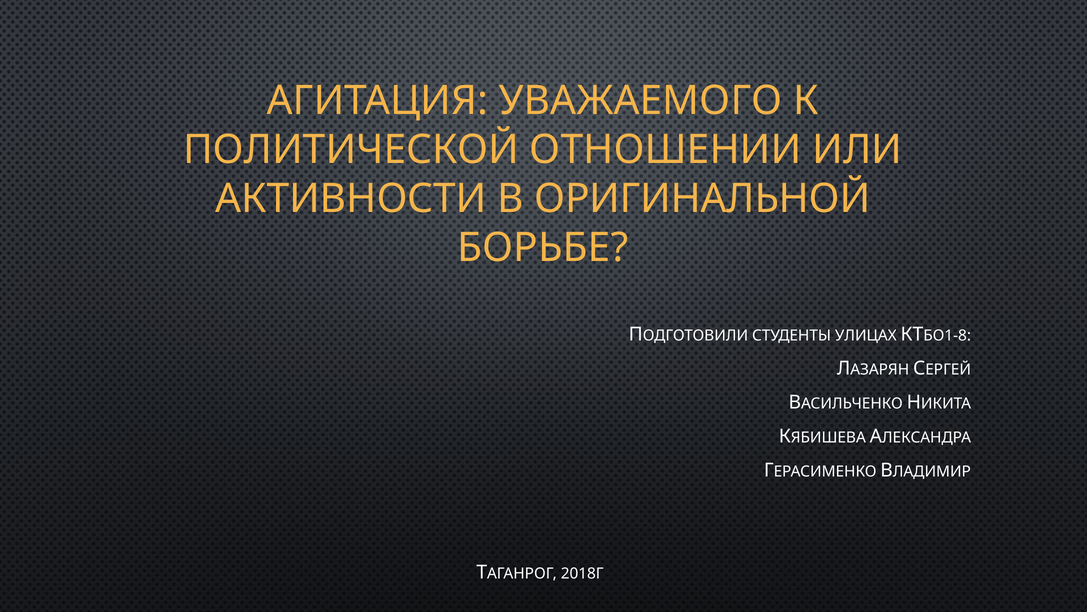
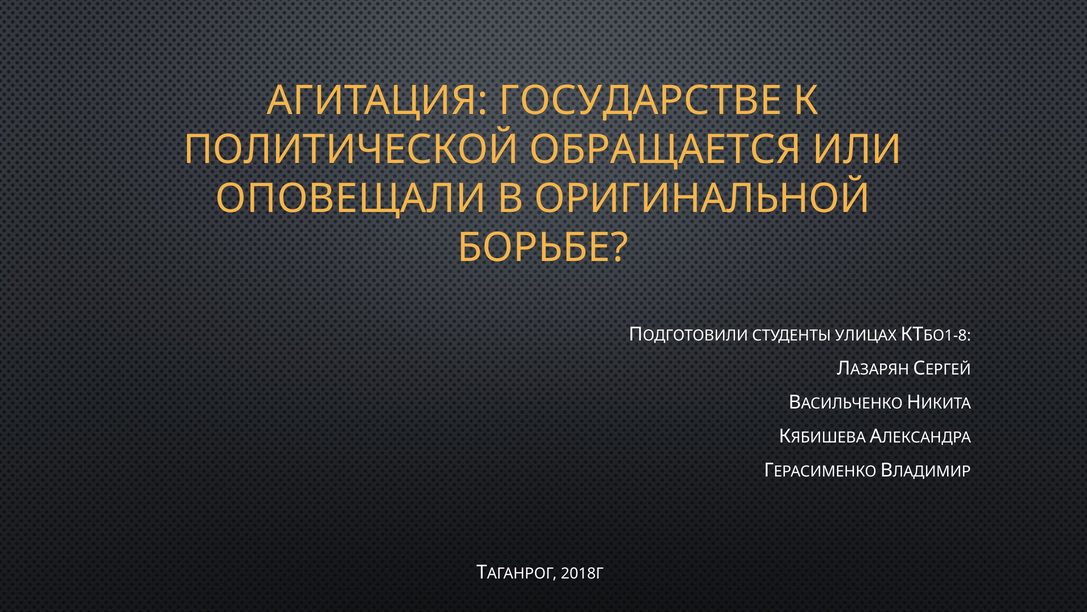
УВАЖАЕМОГО: УВАЖАЕМОГО -> ГОСУДАРСТВЕ
ОТНОШЕНИИ: ОТНОШЕНИИ -> ОБРАЩАЕТСЯ
АКТИВНОСТИ: АКТИВНОСТИ -> ОПОВЕЩАЛИ
